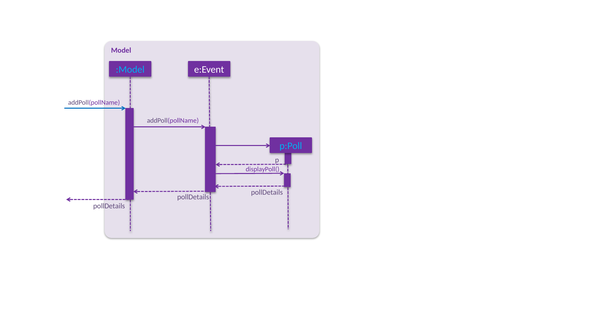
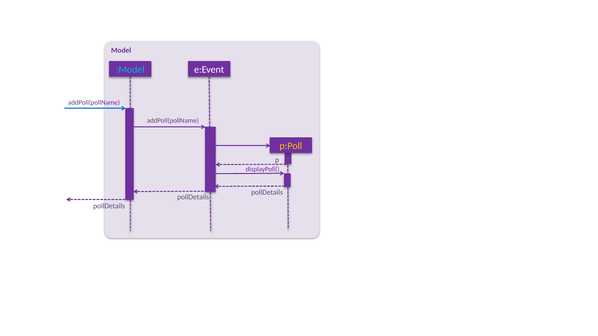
p:Poll colour: light blue -> yellow
